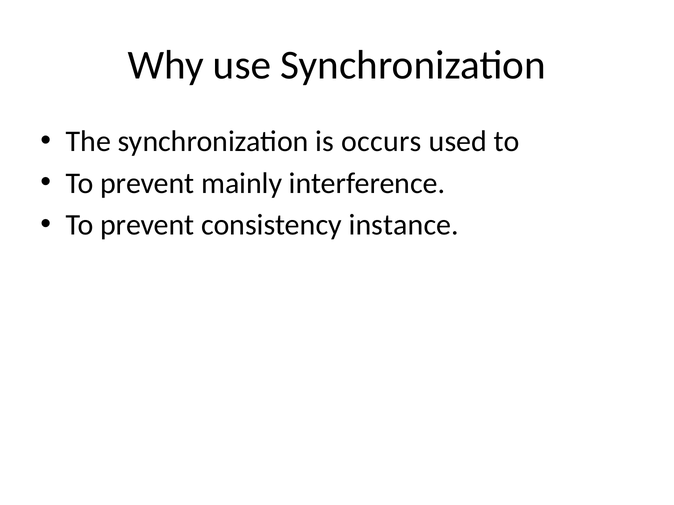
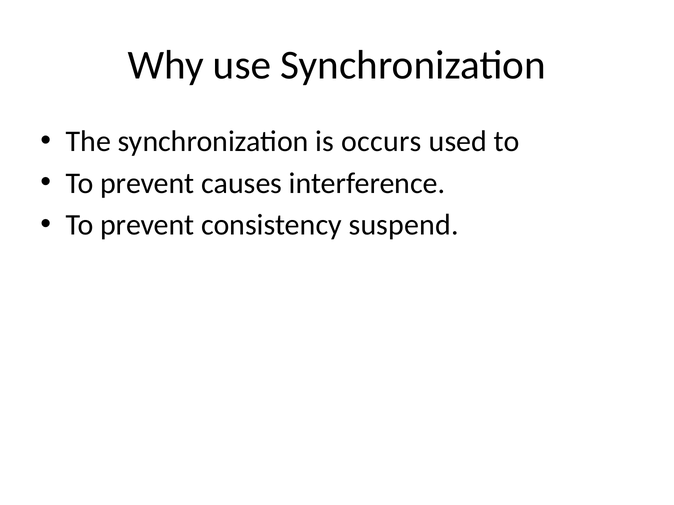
mainly: mainly -> causes
instance: instance -> suspend
